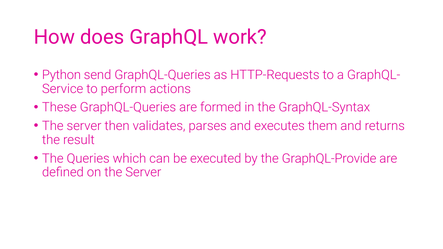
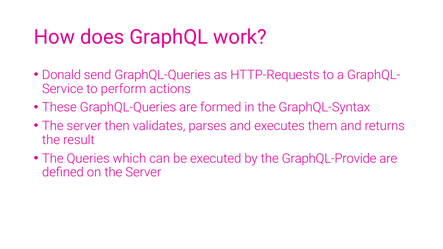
Python: Python -> Donald
